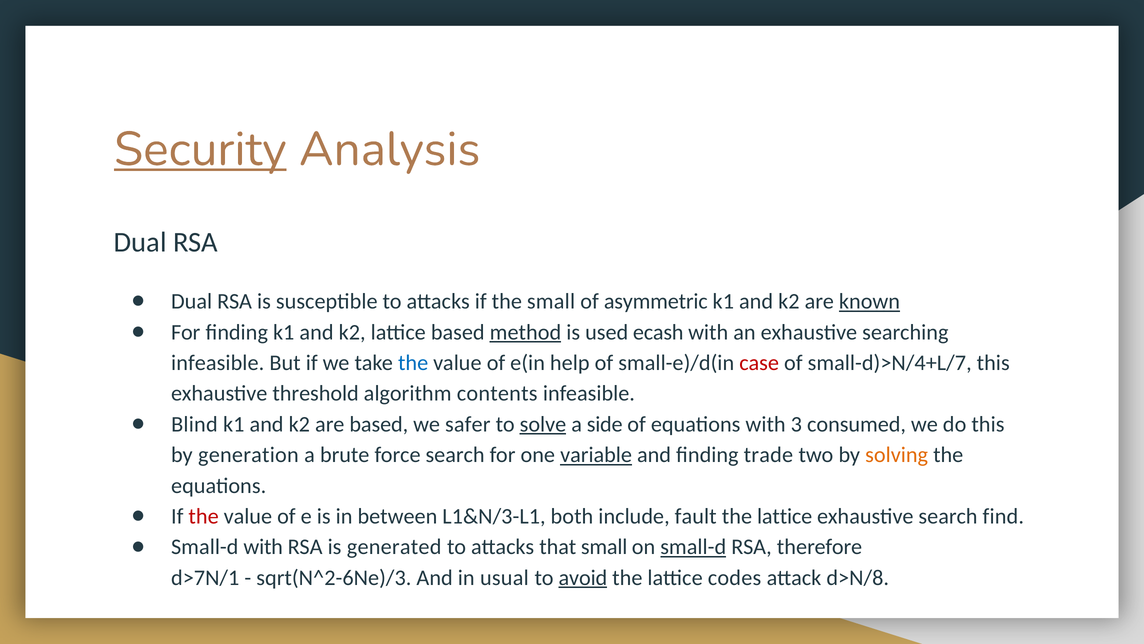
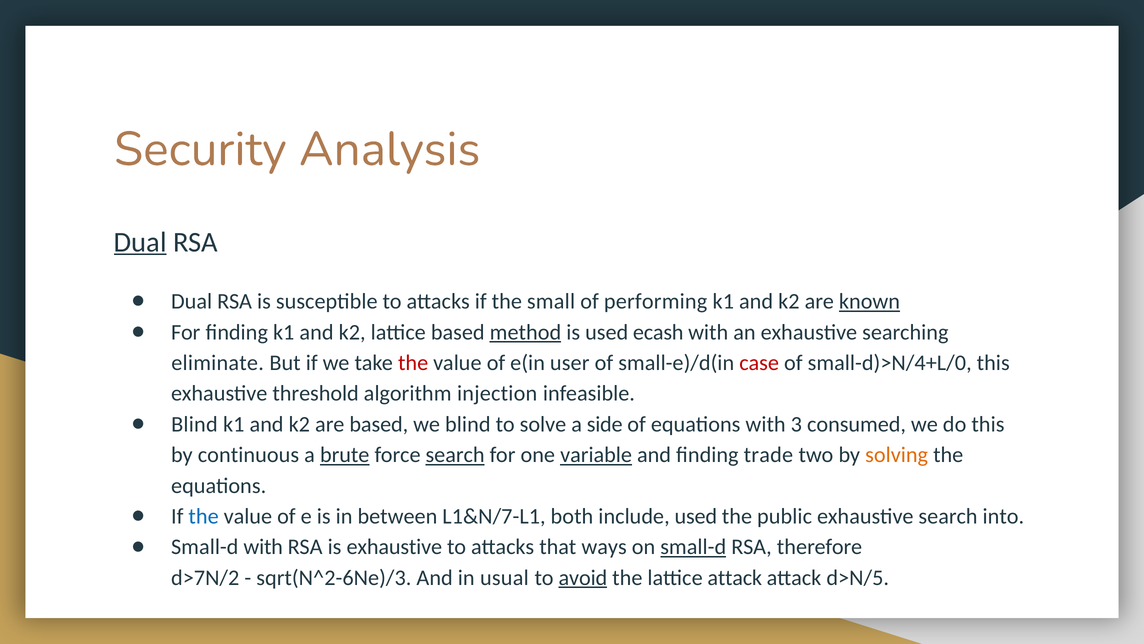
Security underline: present -> none
Dual at (140, 242) underline: none -> present
asymmetric: asymmetric -> performing
infeasible at (218, 363): infeasible -> eliminate
the at (413, 363) colour: blue -> red
help: help -> user
small-d)>N/4+L/7: small-d)>N/4+L/7 -> small-d)>N/4+L/0
contents: contents -> injection
we safer: safer -> blind
solve underline: present -> none
generation: generation -> continuous
brute underline: none -> present
search at (455, 455) underline: none -> present
the at (204, 516) colour: red -> blue
L1&N/3-L1: L1&N/3-L1 -> L1&N/7-L1
include fault: fault -> used
lattice at (785, 516): lattice -> public
find: find -> into
is generated: generated -> exhaustive
that small: small -> ways
d>7N/1: d>7N/1 -> d>7N/2
lattice codes: codes -> attack
d>N/8: d>N/8 -> d>N/5
